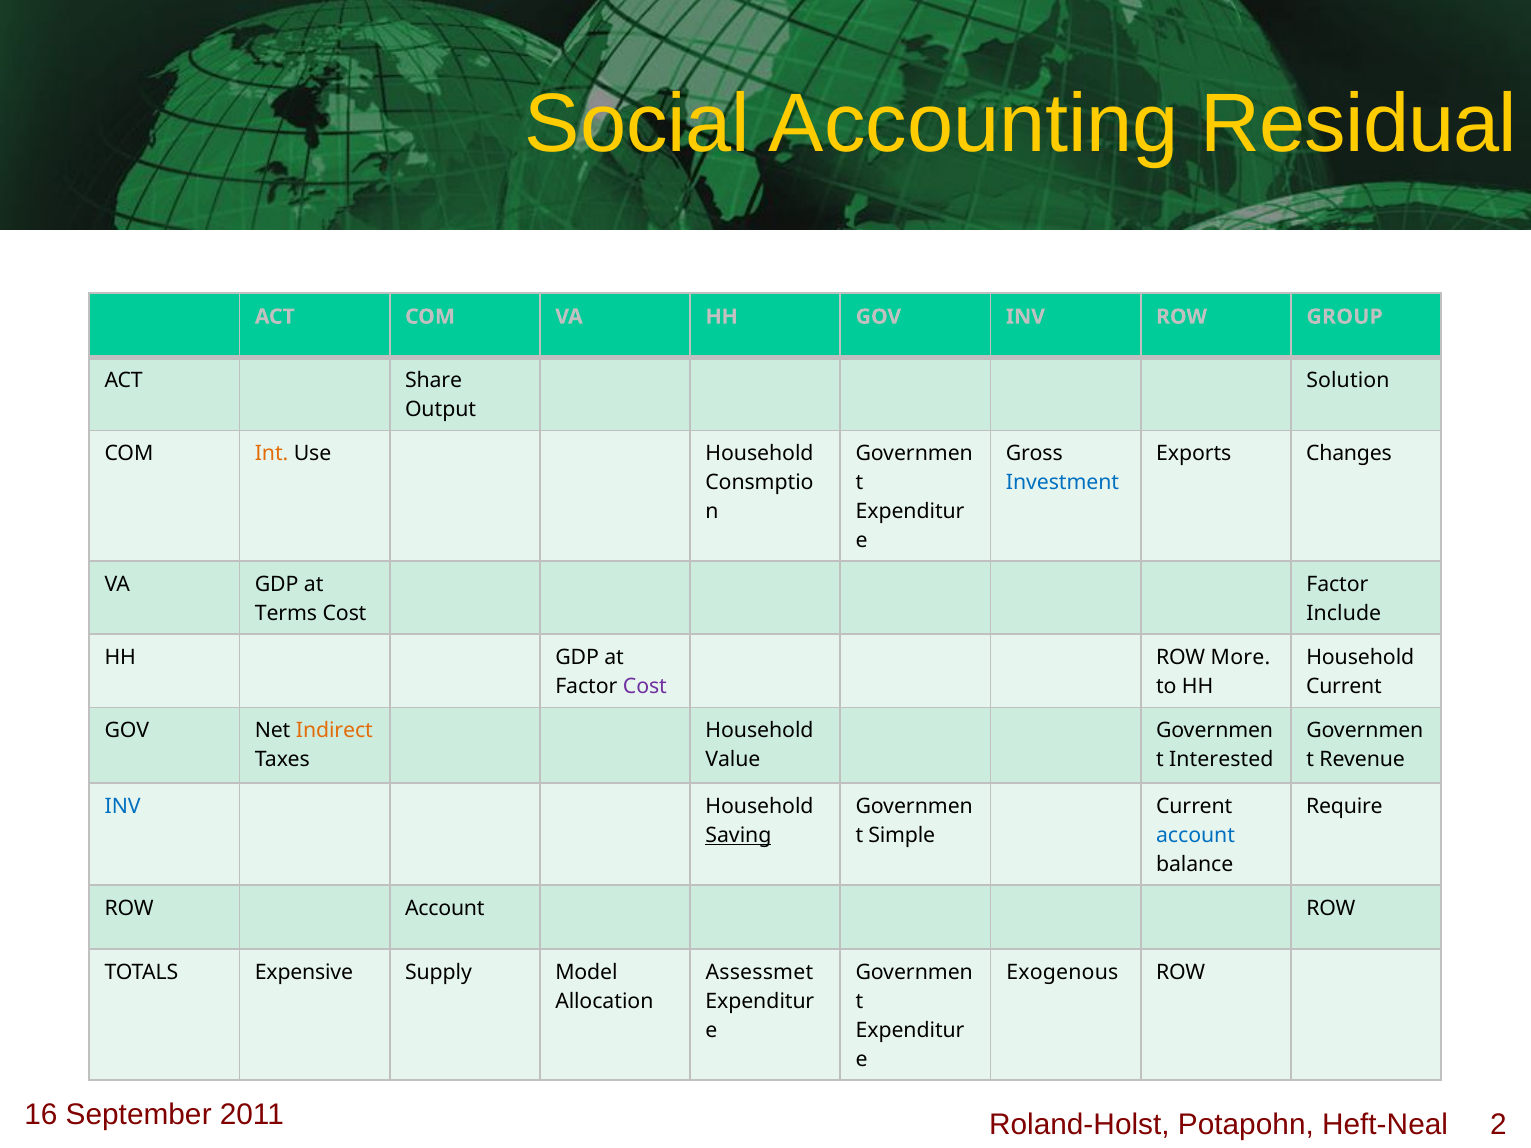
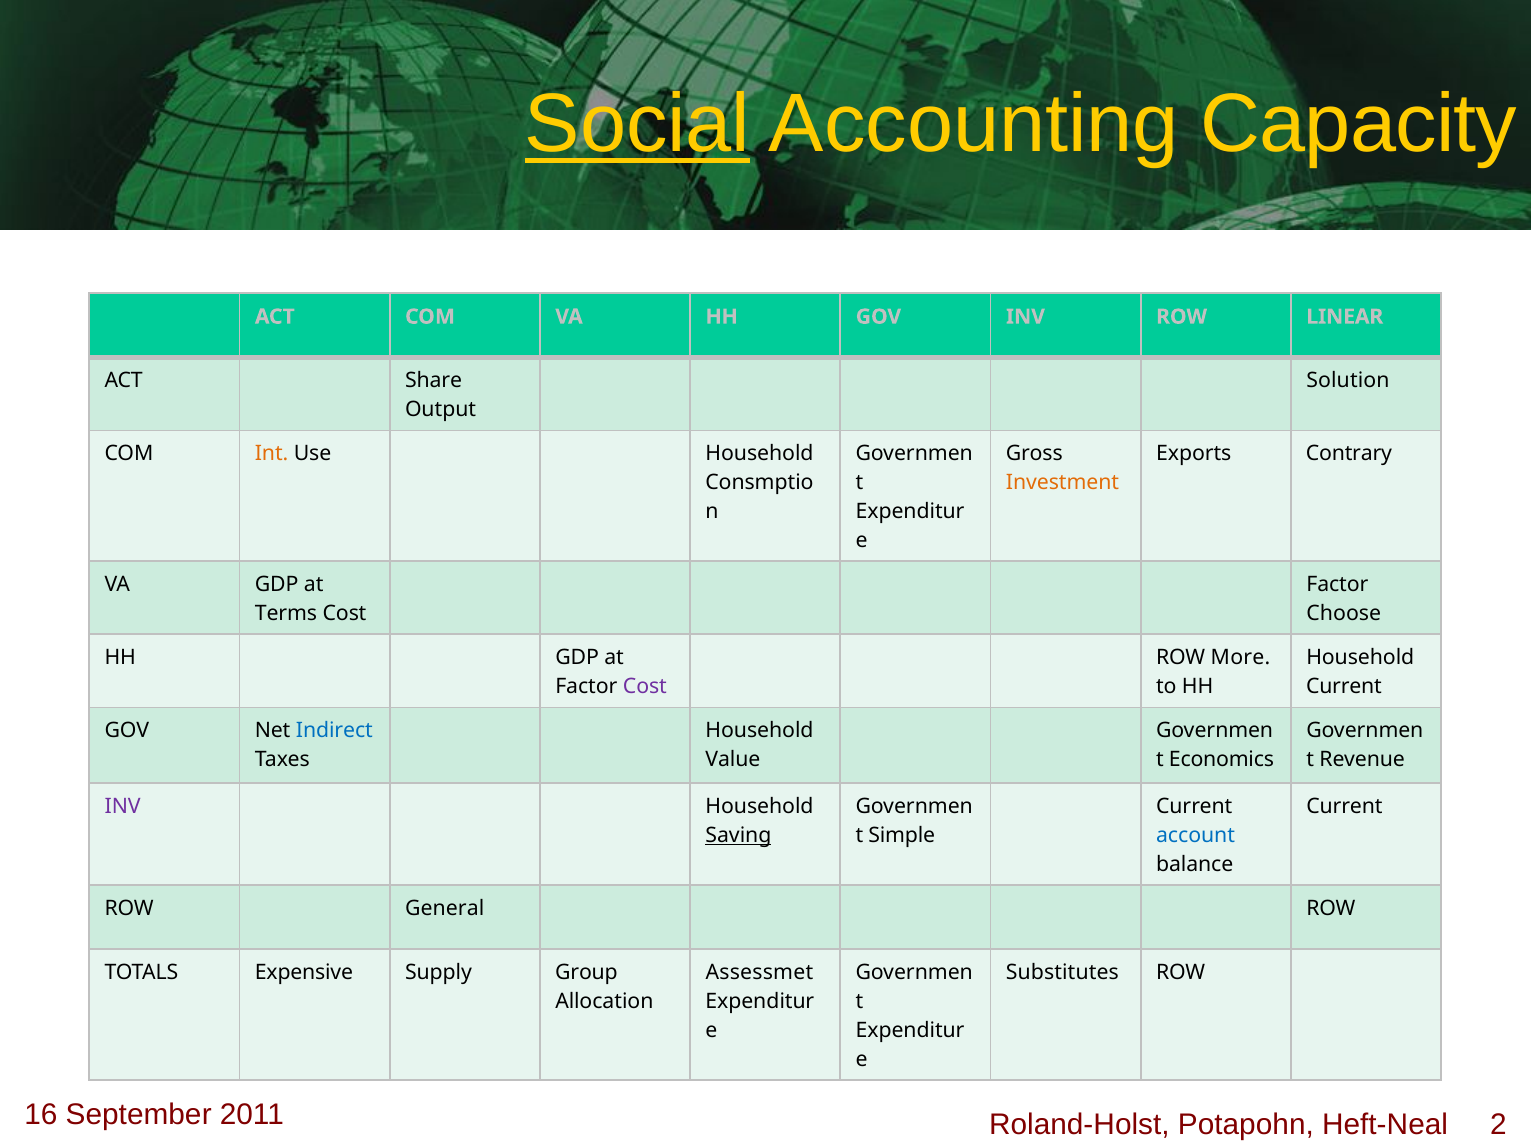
Social underline: none -> present
Residual: Residual -> Capacity
GROUP: GROUP -> LINEAR
Changes: Changes -> Contrary
Investment colour: blue -> orange
Include: Include -> Choose
Indirect colour: orange -> blue
Interested: Interested -> Economics
INV at (123, 807) colour: blue -> purple
Require at (1344, 807): Require -> Current
ROW Account: Account -> General
Model: Model -> Group
Exogenous: Exogenous -> Substitutes
